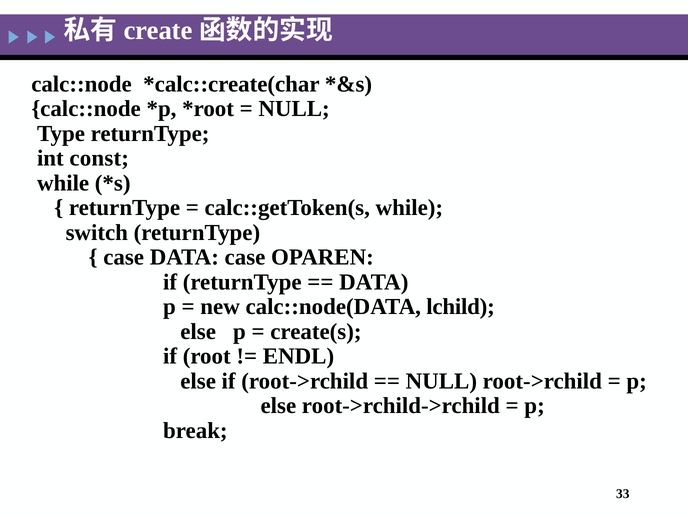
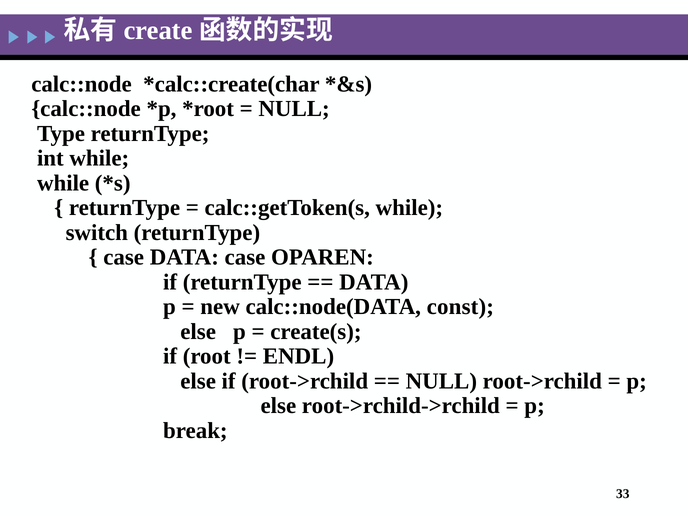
int const: const -> while
lchild: lchild -> const
